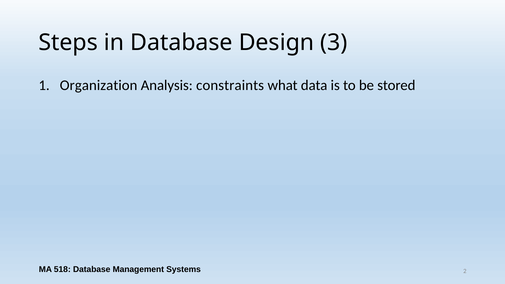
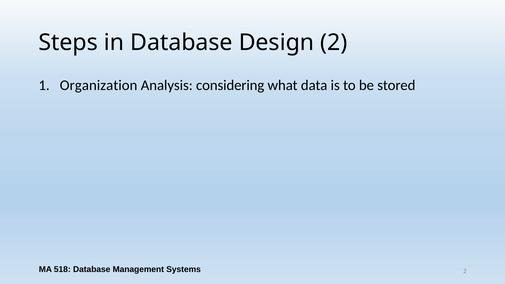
Design 3: 3 -> 2
constraints: constraints -> considering
